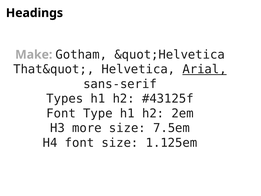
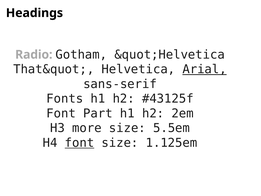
Make: Make -> Radio
Types: Types -> Fonts
Type: Type -> Part
7.5em: 7.5em -> 5.5em
font at (79, 143) underline: none -> present
